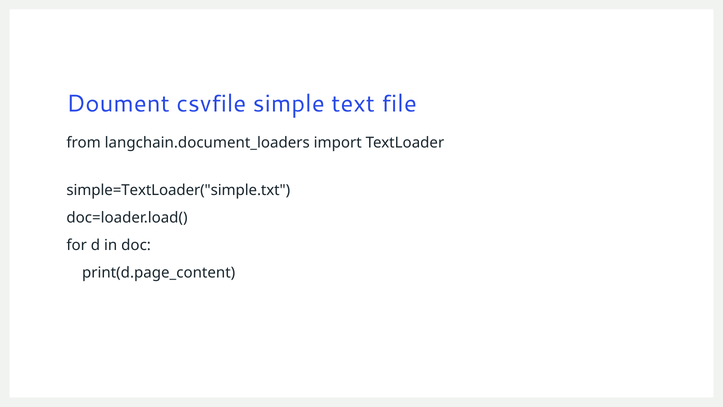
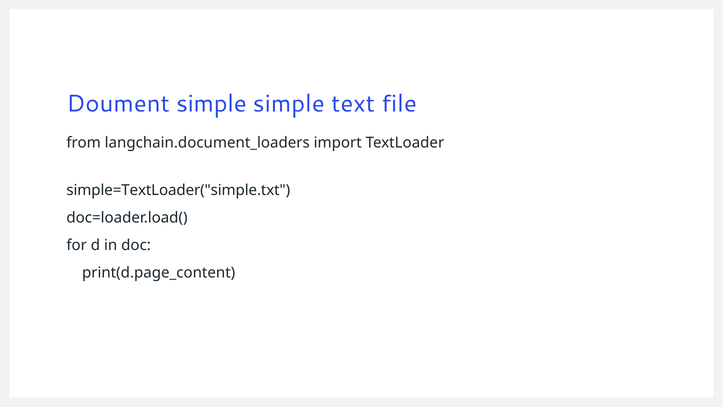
Doument csvfile: csvfile -> simple
